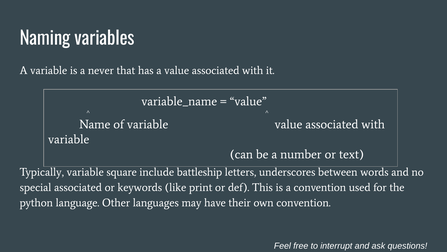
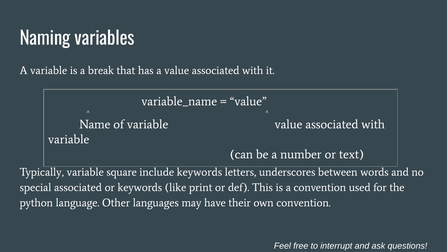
never: never -> break
include battleship: battleship -> keywords
